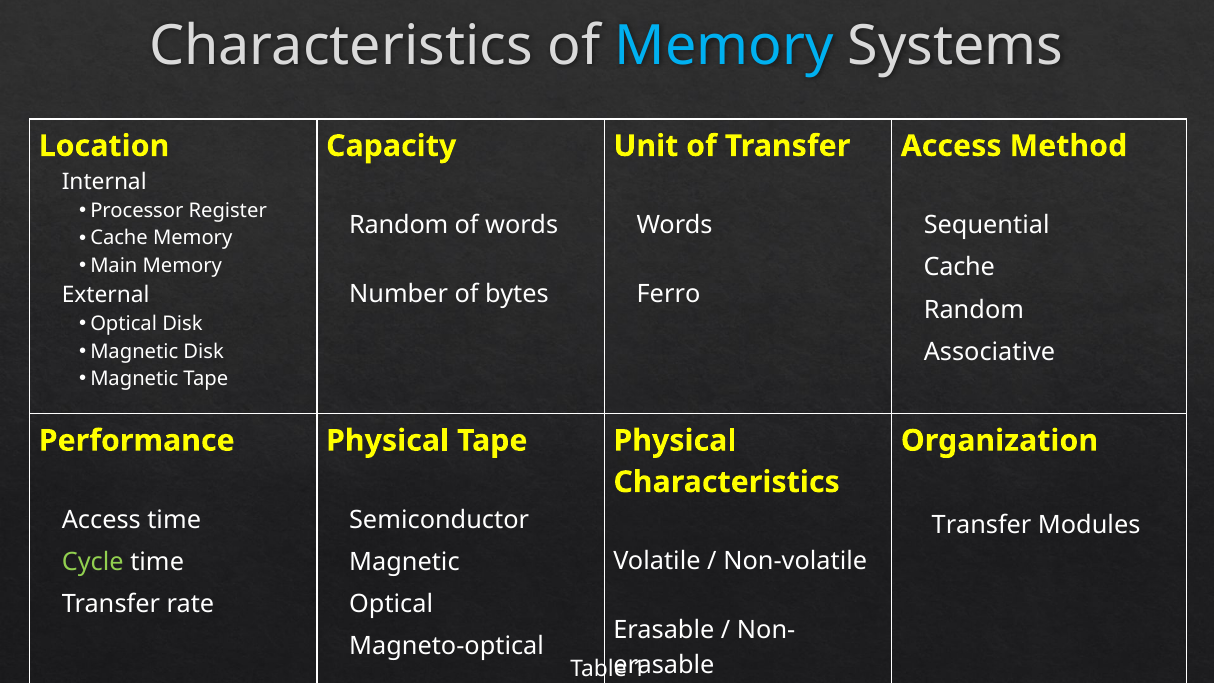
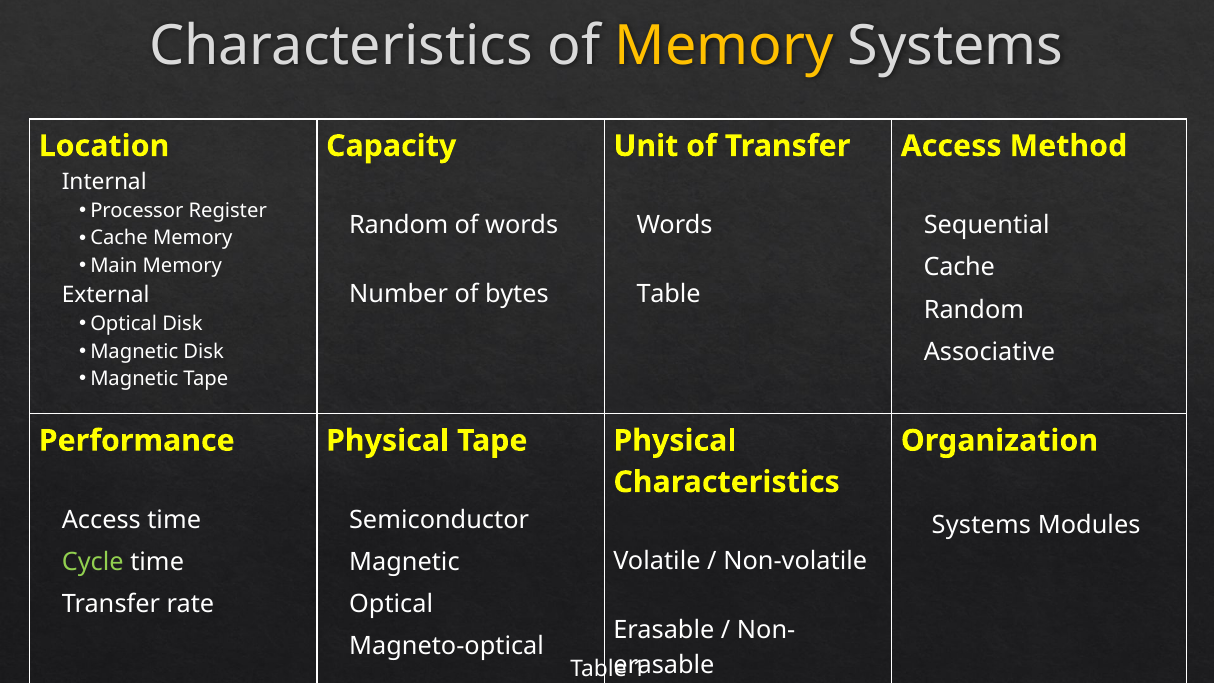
Memory at (724, 46) colour: light blue -> yellow
Ferro at (668, 294): Ferro -> Table
Transfer at (982, 525): Transfer -> Systems
